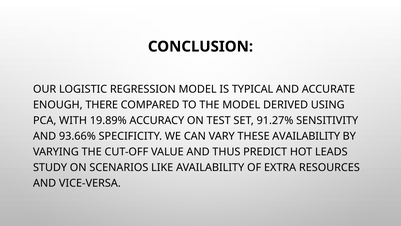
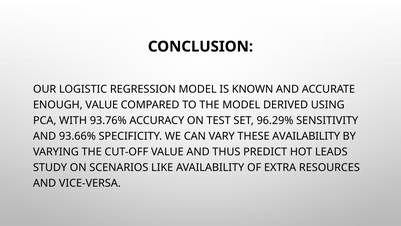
TYPICAL: TYPICAL -> KNOWN
ENOUGH THERE: THERE -> VALUE
19.89%: 19.89% -> 93.76%
91.27%: 91.27% -> 96.29%
